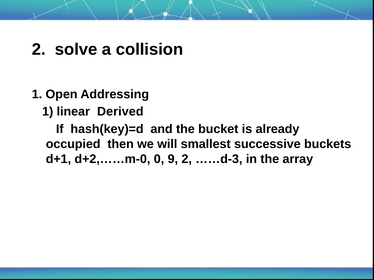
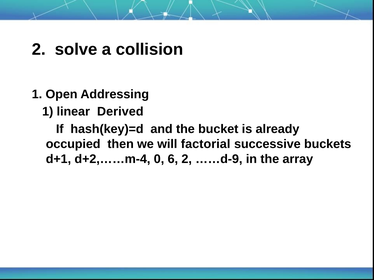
smallest: smallest -> factorial
d+2,……m-0: d+2,……m-0 -> d+2,……m-4
9: 9 -> 6
……d-3: ……d-3 -> ……d-9
